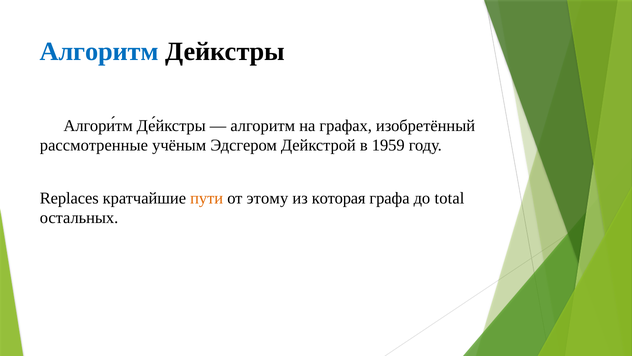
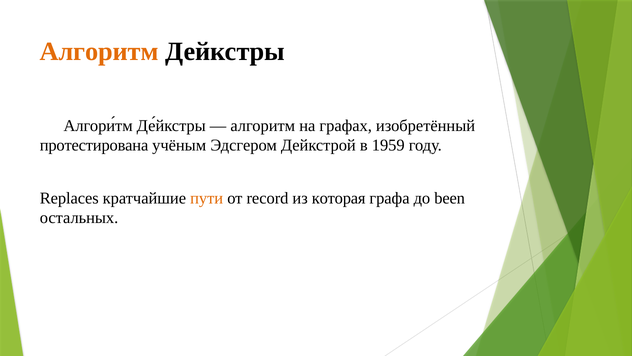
Алгоритм at (99, 52) colour: blue -> orange
рассмотренные: рассмотренные -> протестирована
этому: этому -> record
total: total -> been
